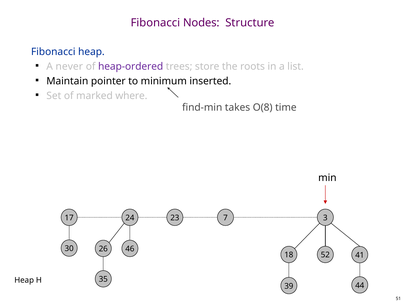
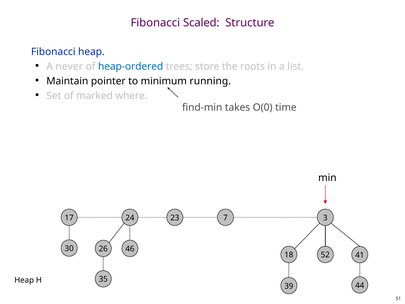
Nodes: Nodes -> Scaled
heap-ordered colour: purple -> blue
inserted: inserted -> running
O(8: O(8 -> O(0
